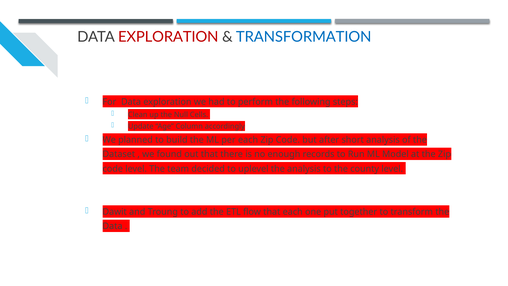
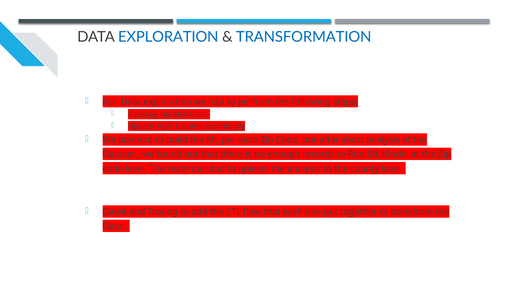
EXPLORATION at (168, 37) colour: red -> blue
